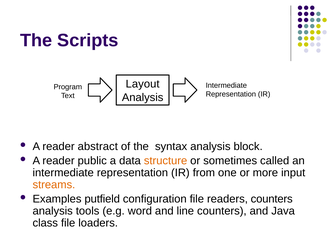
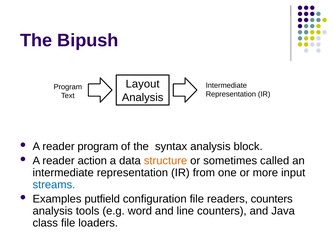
Scripts: Scripts -> Bipush
reader abstract: abstract -> program
public: public -> action
streams colour: orange -> blue
